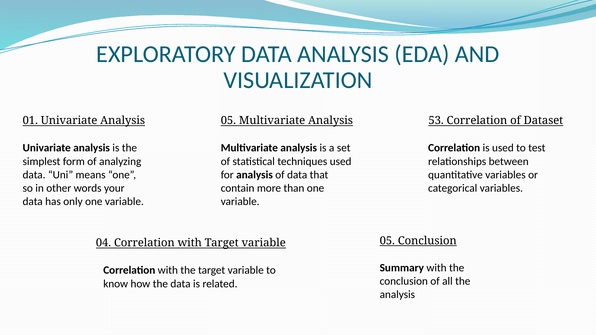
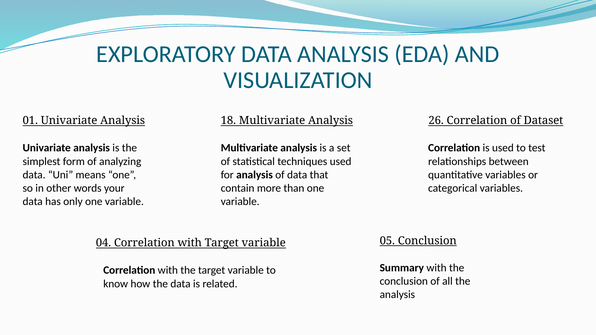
Analysis 05: 05 -> 18
53: 53 -> 26
